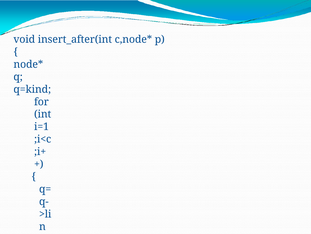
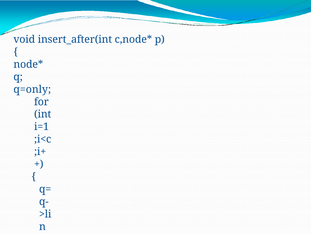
q=kind: q=kind -> q=only
